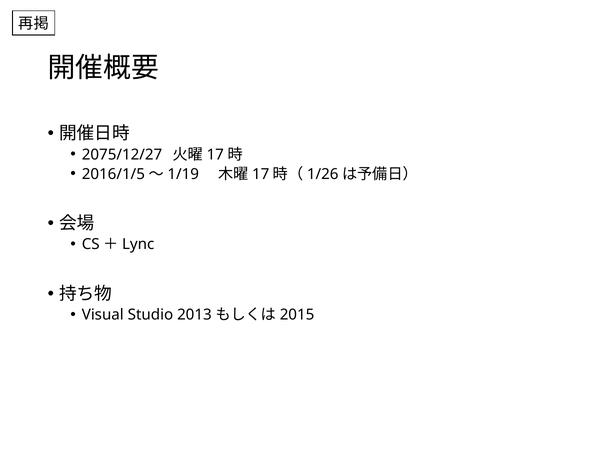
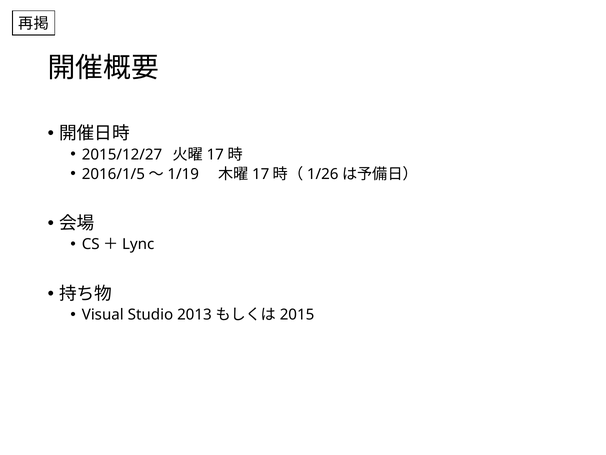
2075/12/27: 2075/12/27 -> 2015/12/27
